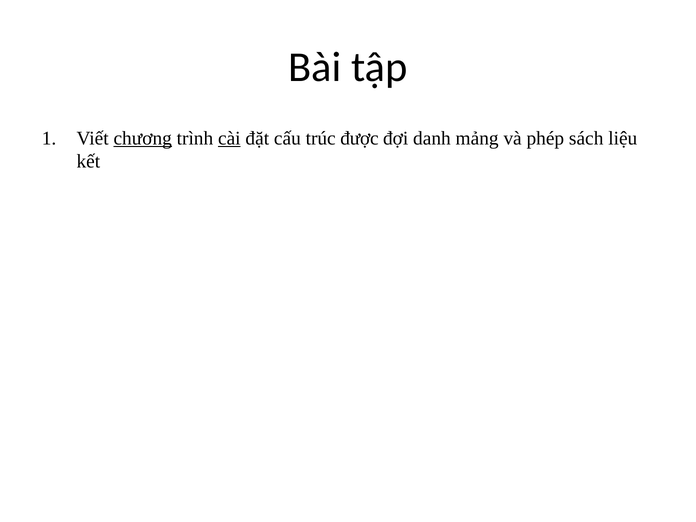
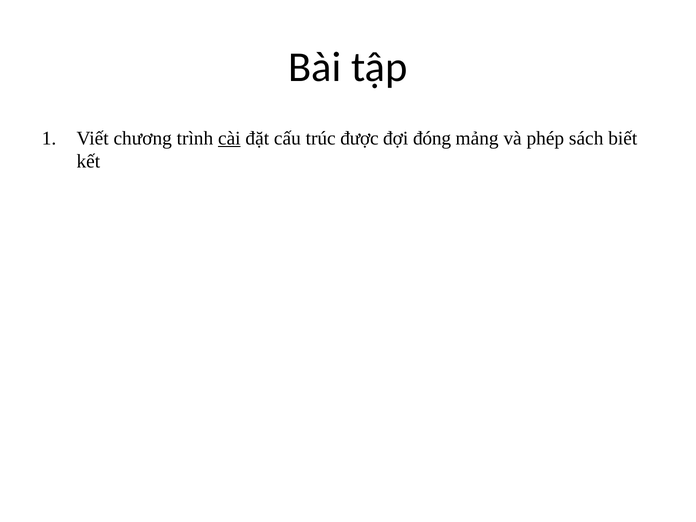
chương underline: present -> none
danh: danh -> đóng
liệu: liệu -> biết
